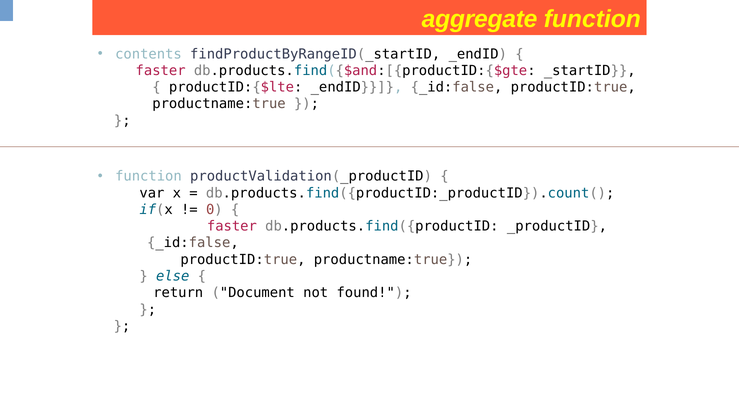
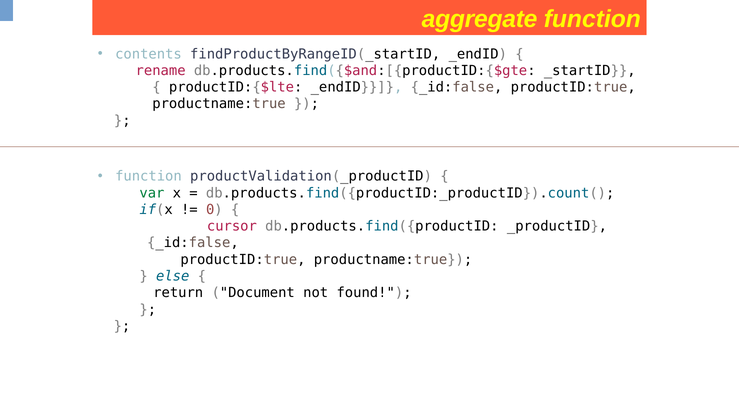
faster at (161, 71): faster -> rename
var colour: black -> green
faster at (232, 226): faster -> cursor
